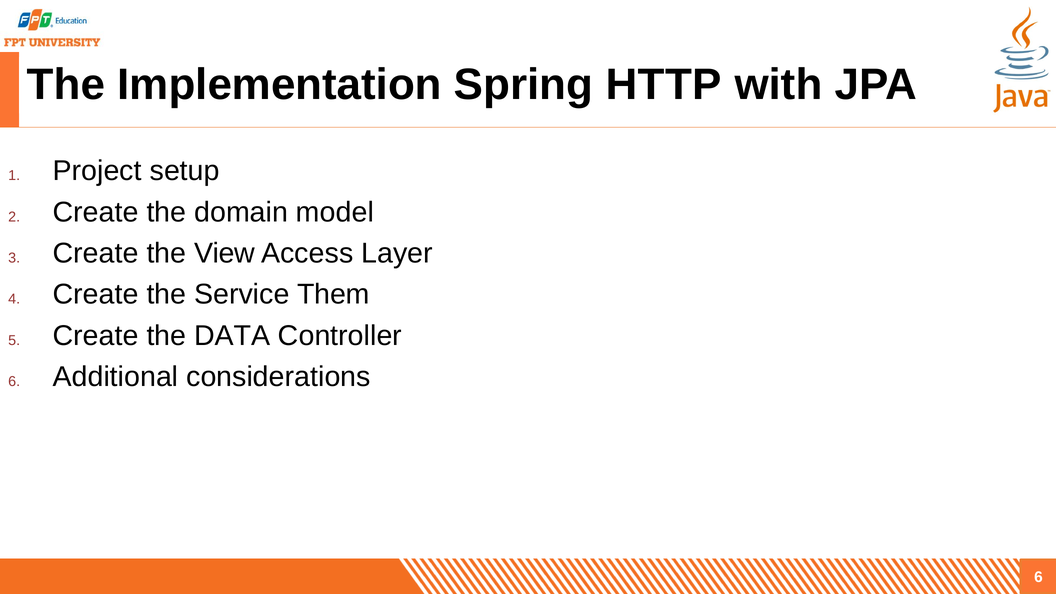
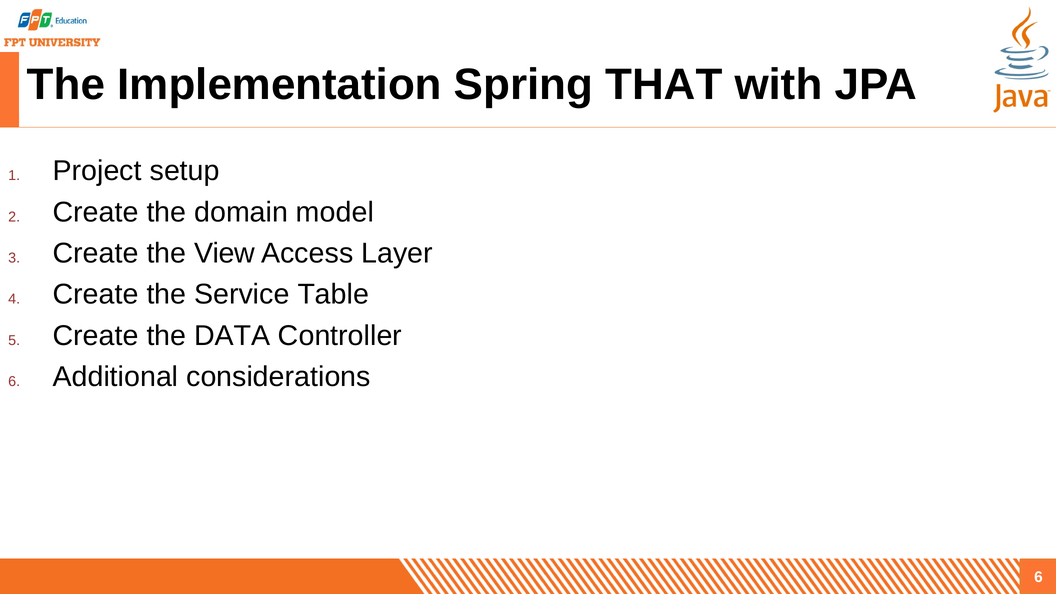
HTTP: HTTP -> THAT
Them: Them -> Table
